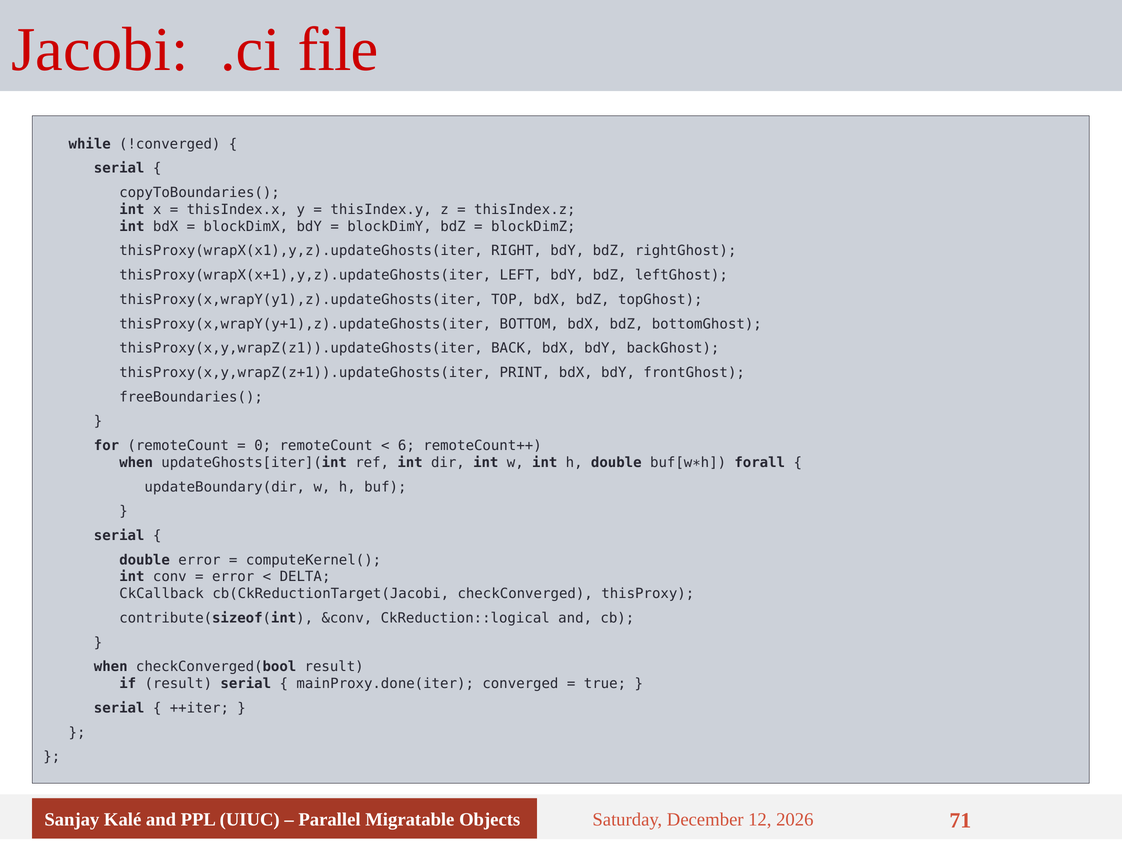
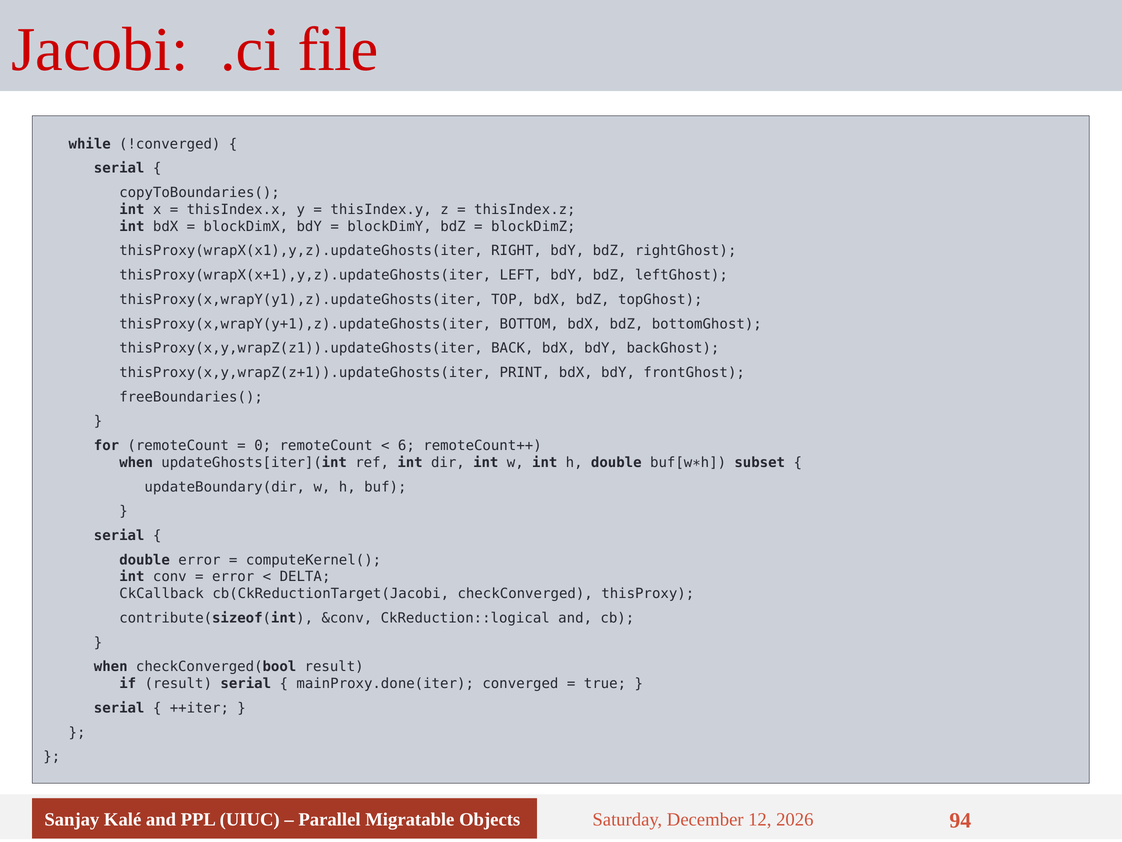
forall: forall -> subset
71: 71 -> 94
